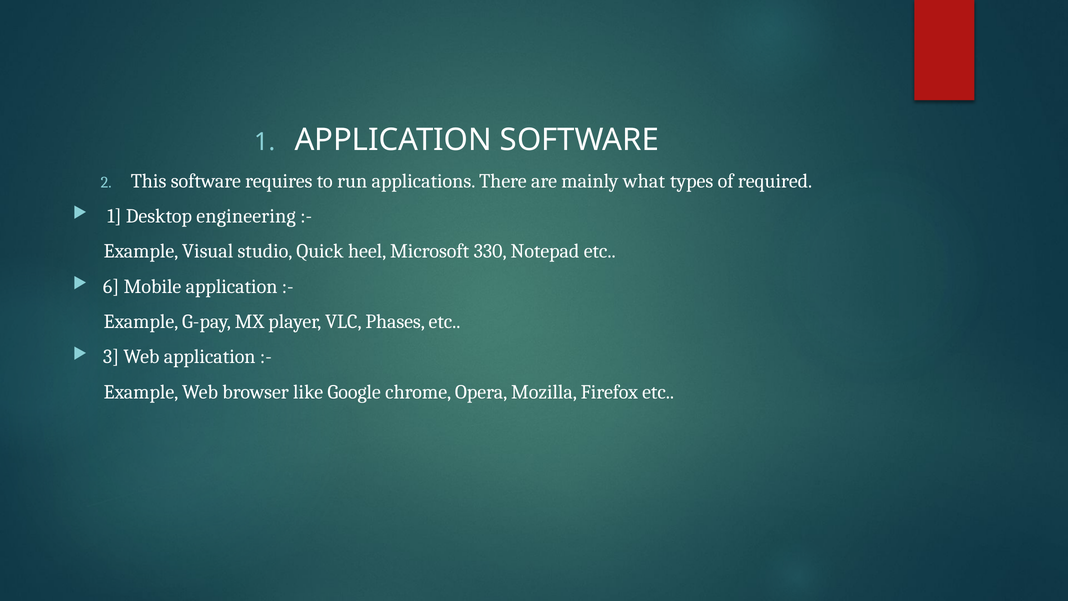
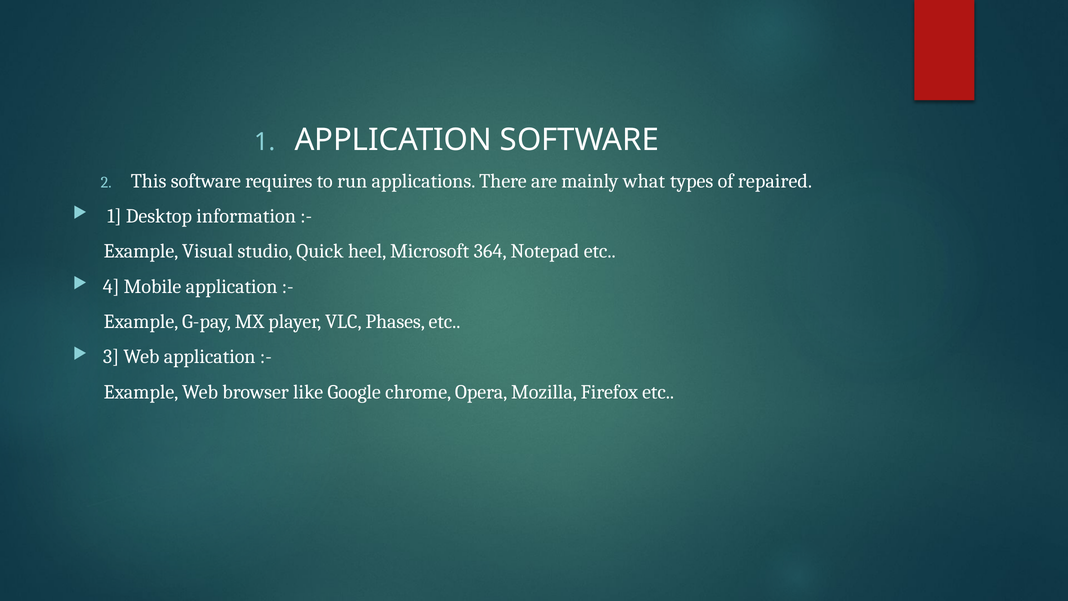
required: required -> repaired
engineering: engineering -> information
330: 330 -> 364
6: 6 -> 4
